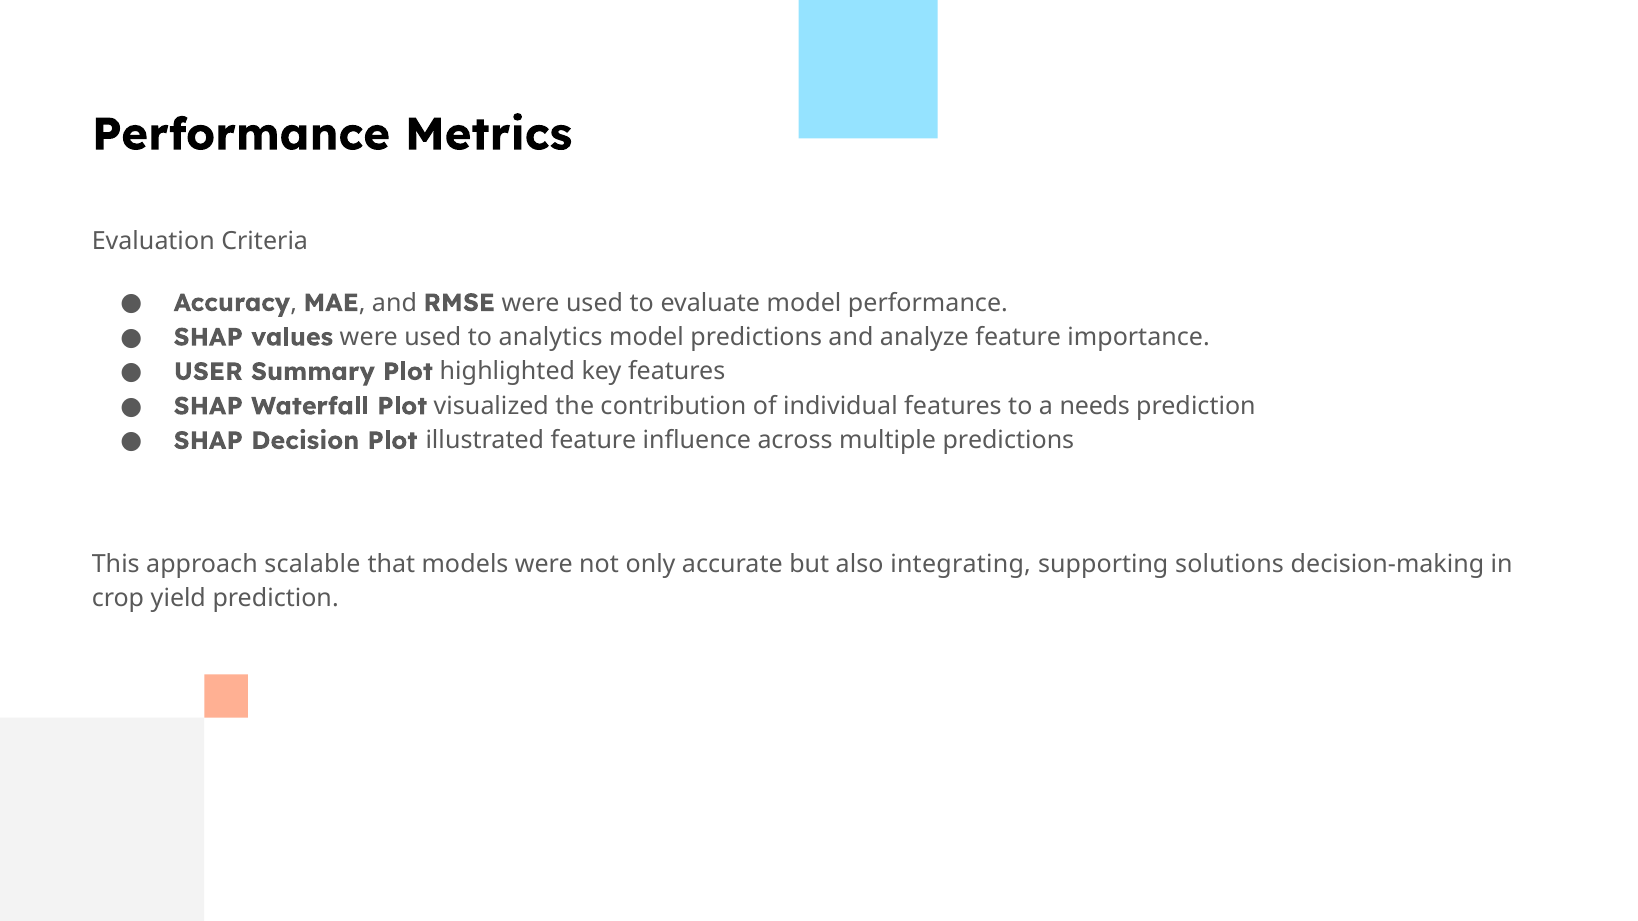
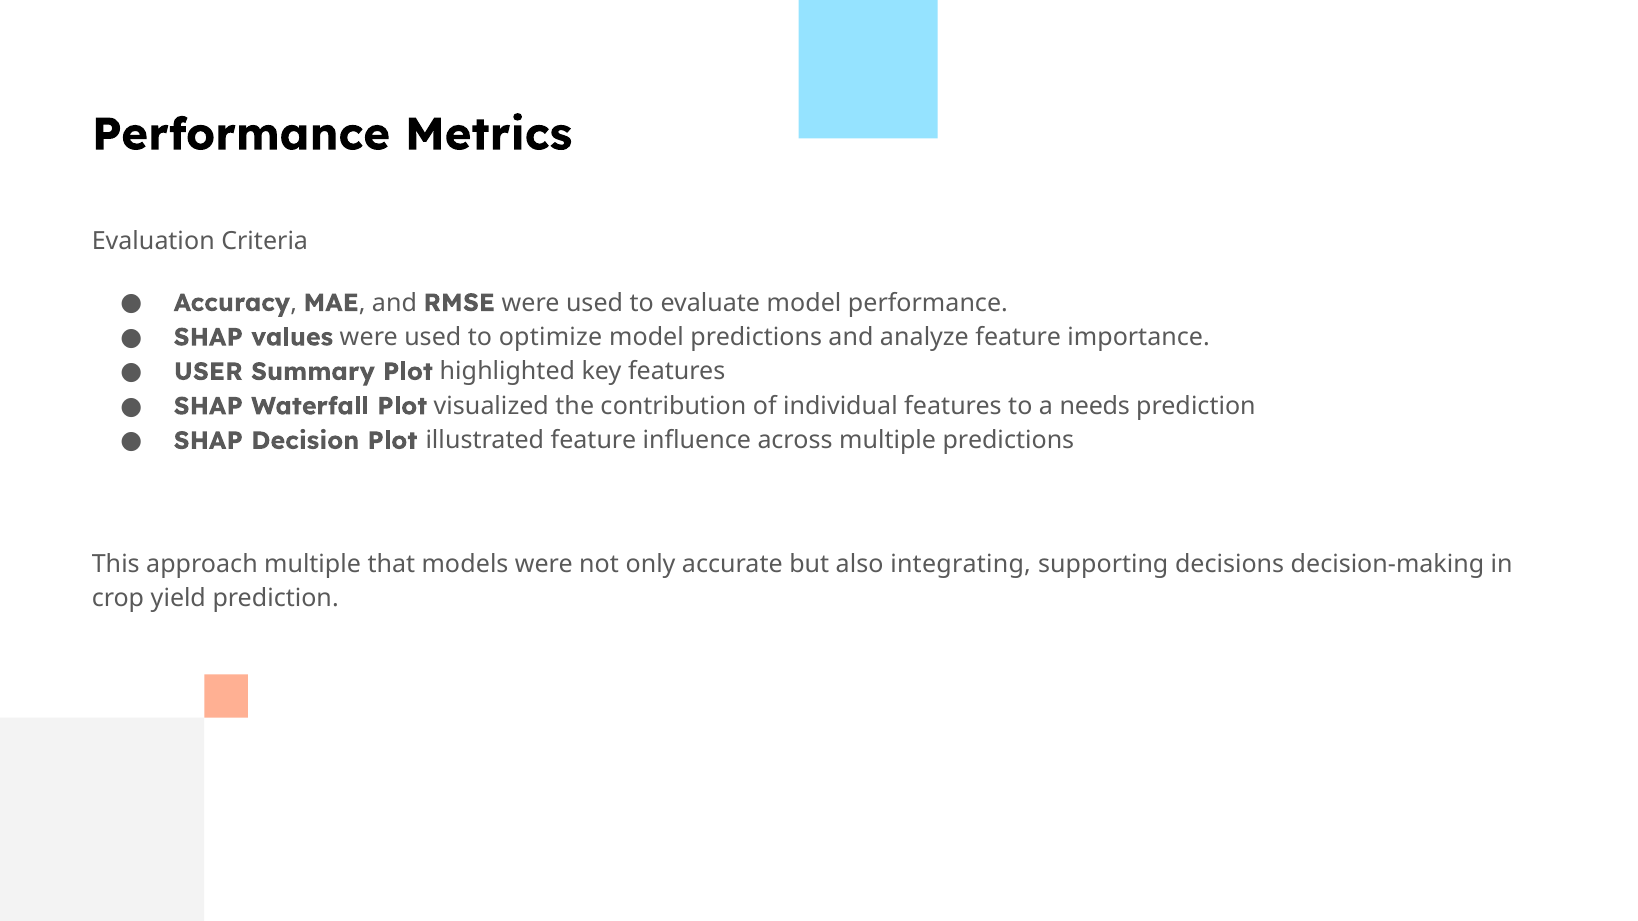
analytics: analytics -> optimize
approach scalable: scalable -> multiple
solutions: solutions -> decisions
